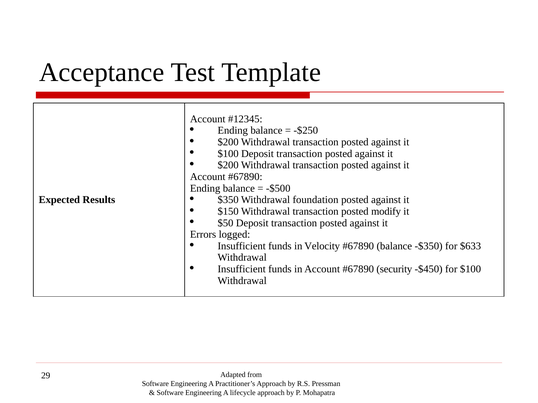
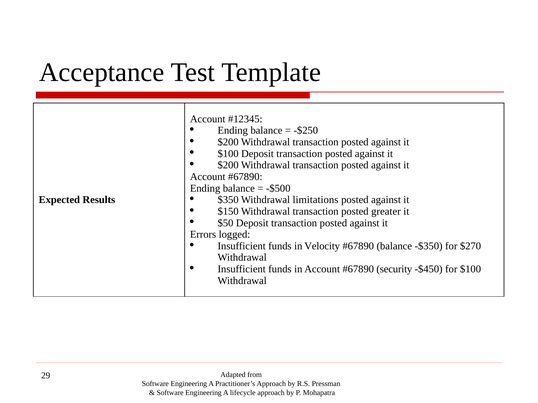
foundation: foundation -> limitations
modify: modify -> greater
$633: $633 -> $270
